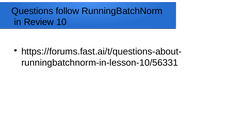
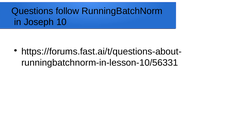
Review: Review -> Joseph
